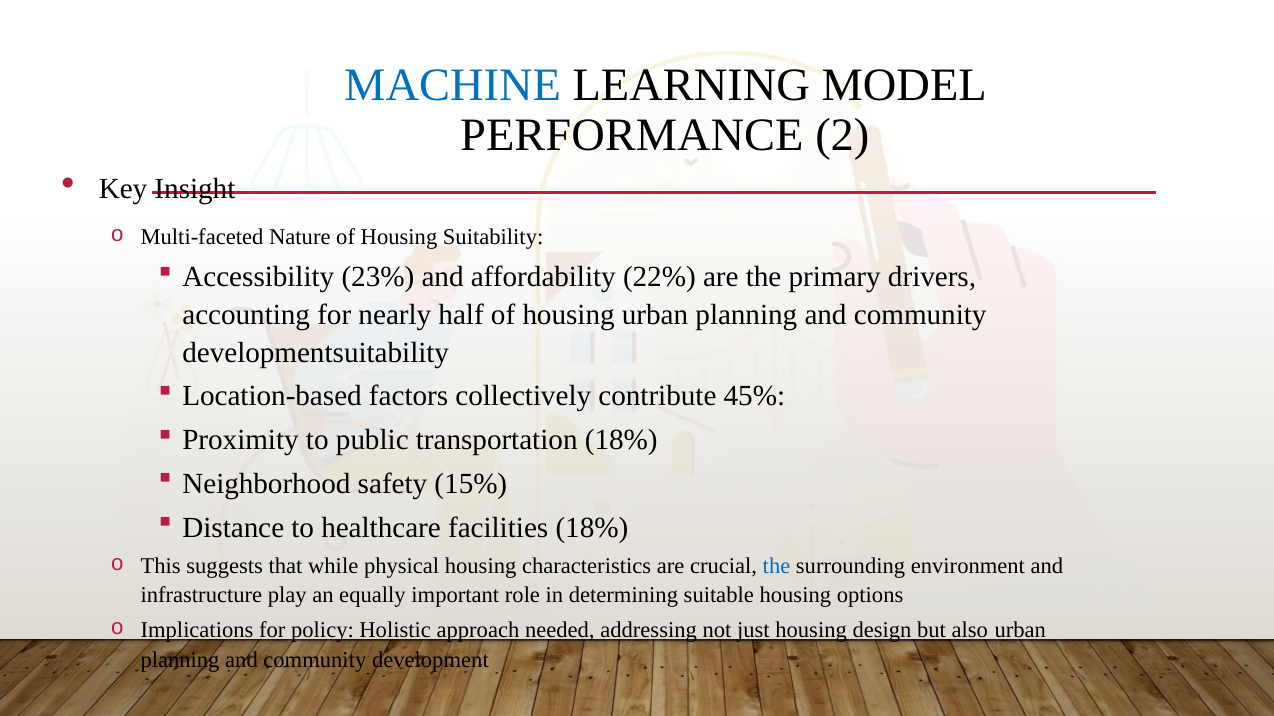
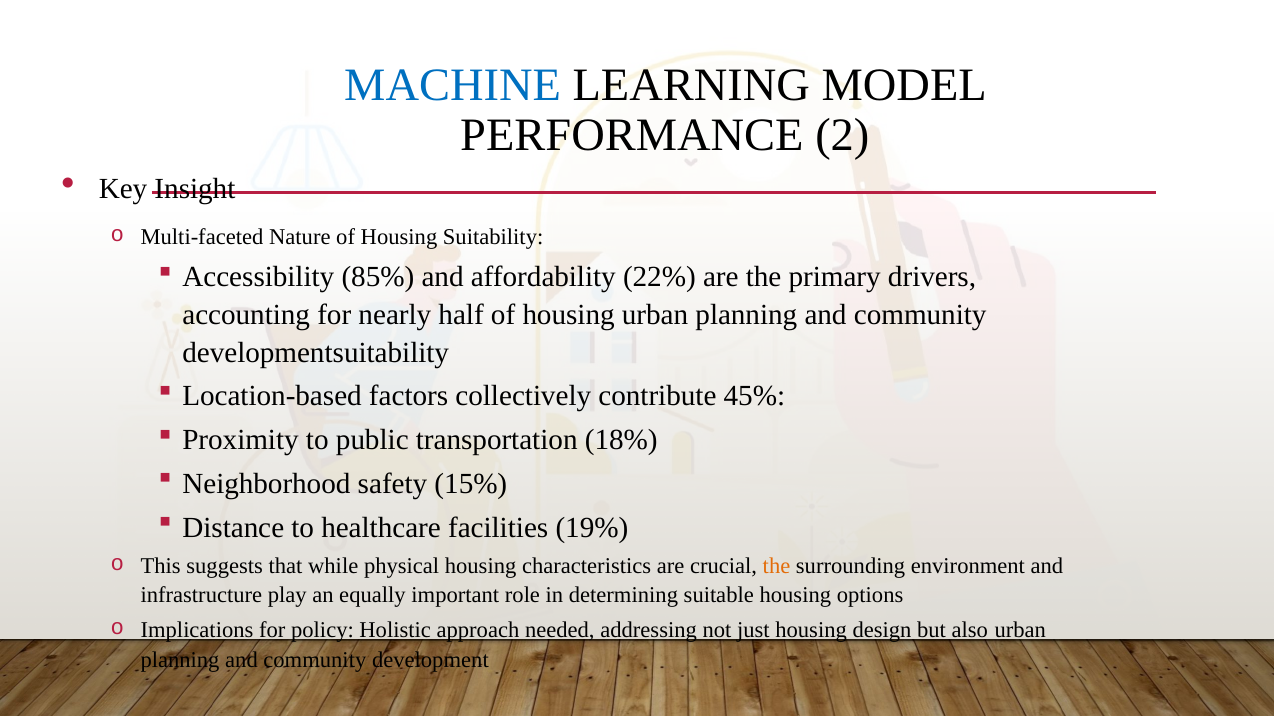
23%: 23% -> 85%
facilities 18%: 18% -> 19%
the at (777, 567) colour: blue -> orange
